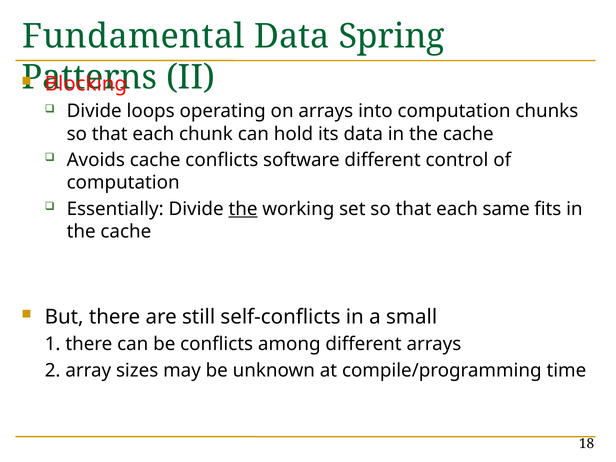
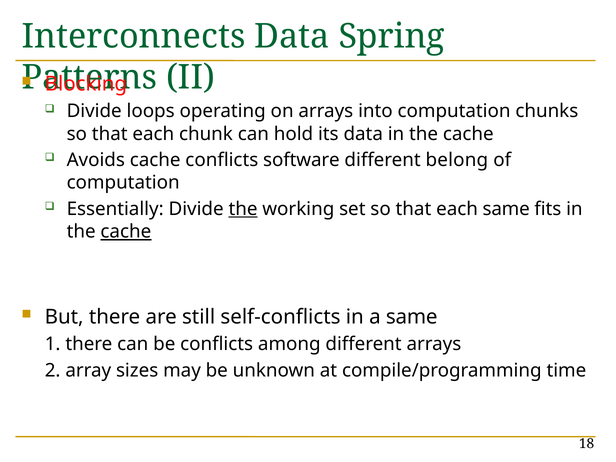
Fundamental: Fundamental -> Interconnects
control: control -> belong
cache at (126, 232) underline: none -> present
a small: small -> same
